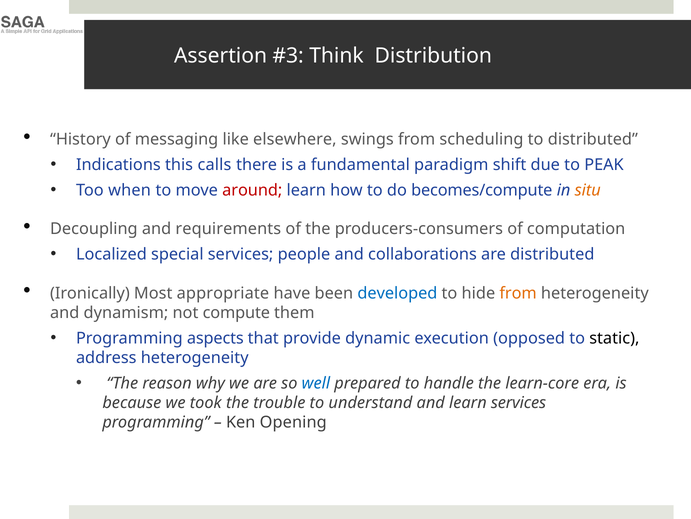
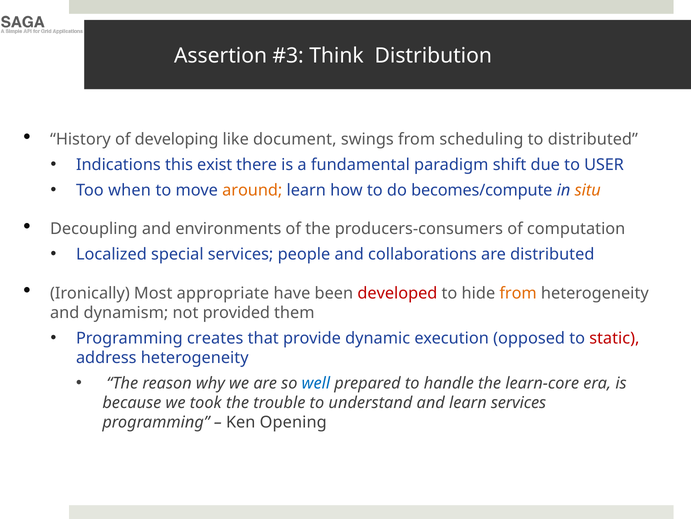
messaging: messaging -> developing
elsewhere: elsewhere -> document
calls: calls -> exist
PEAK: PEAK -> USER
around colour: red -> orange
requirements: requirements -> environments
developed colour: blue -> red
compute: compute -> provided
aspects: aspects -> creates
static colour: black -> red
